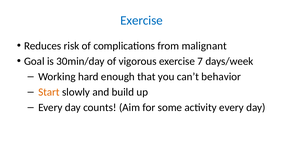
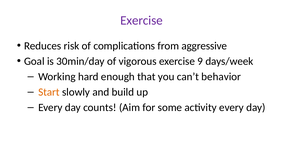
Exercise at (142, 21) colour: blue -> purple
malignant: malignant -> aggressive
7: 7 -> 9
